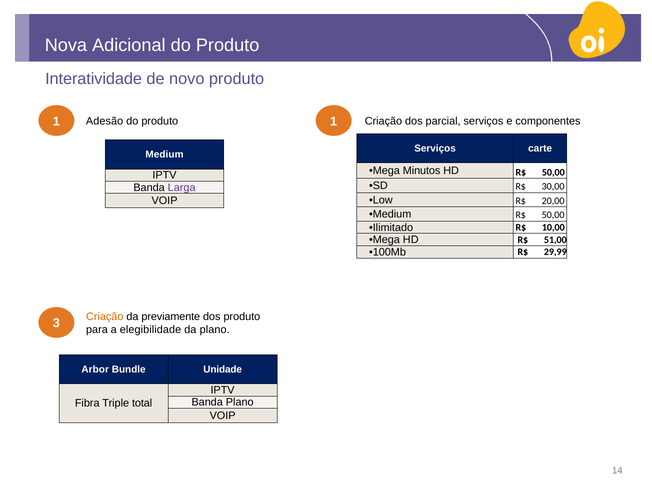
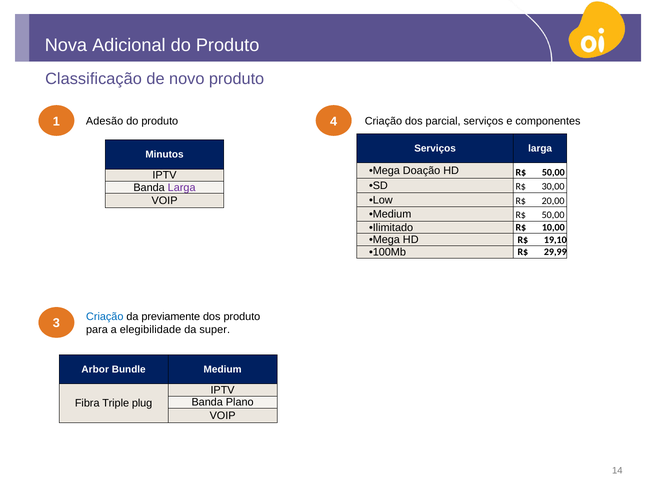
Interatividade: Interatividade -> Classificação
1 1: 1 -> 4
Serviços carte: carte -> larga
Medium at (164, 155): Medium -> Minutos
Minutos: Minutos -> Doação
51,00: 51,00 -> 19,10
Criação at (105, 317) colour: orange -> blue
da plano: plano -> super
Bundle Unidade: Unidade -> Medium
total: total -> plug
